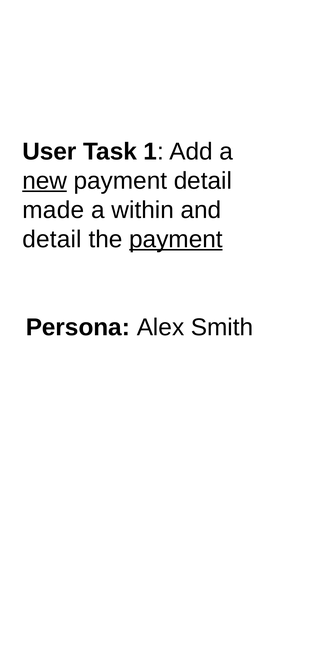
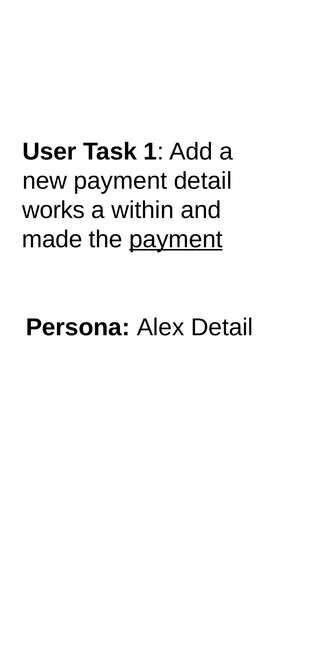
new underline: present -> none
made: made -> works
detail at (52, 240): detail -> made
Alex Smith: Smith -> Detail
